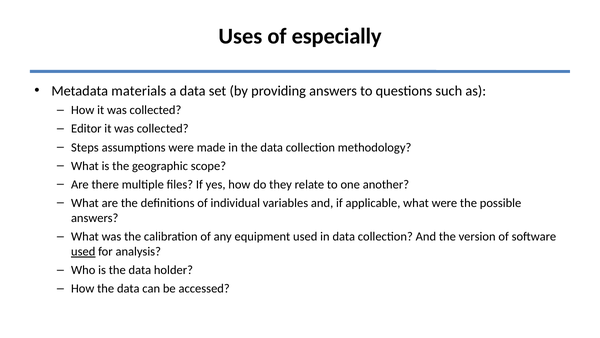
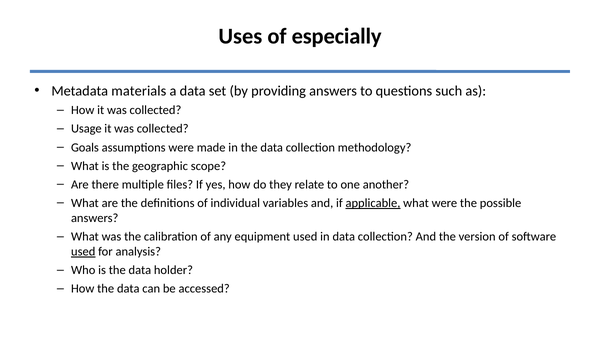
Editor: Editor -> Usage
Steps: Steps -> Goals
applicable underline: none -> present
